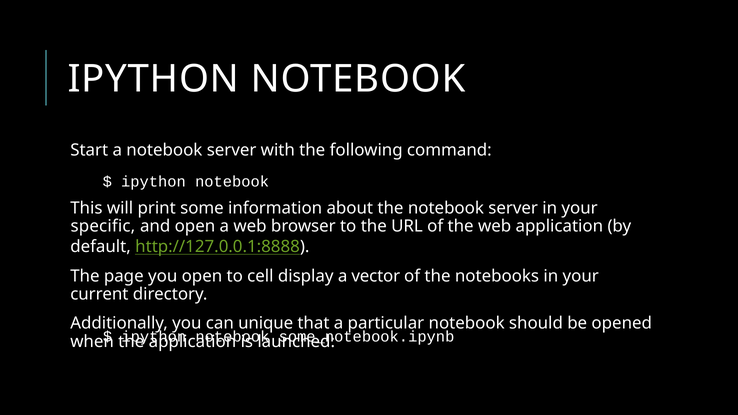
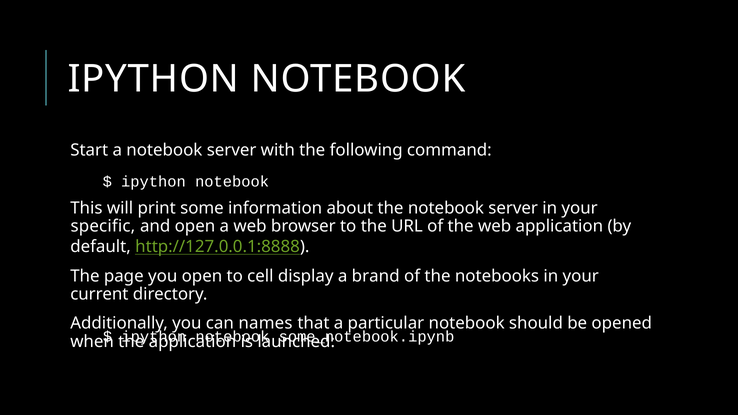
vector: vector -> brand
unique: unique -> names
